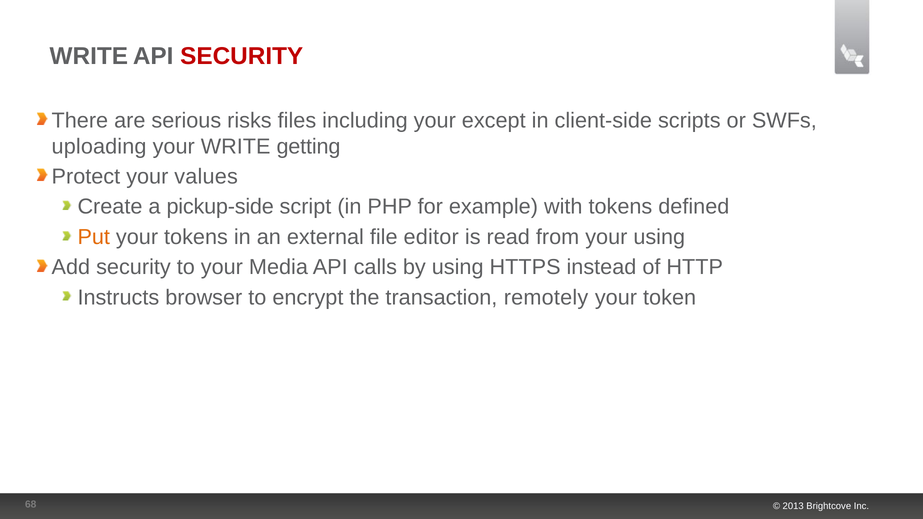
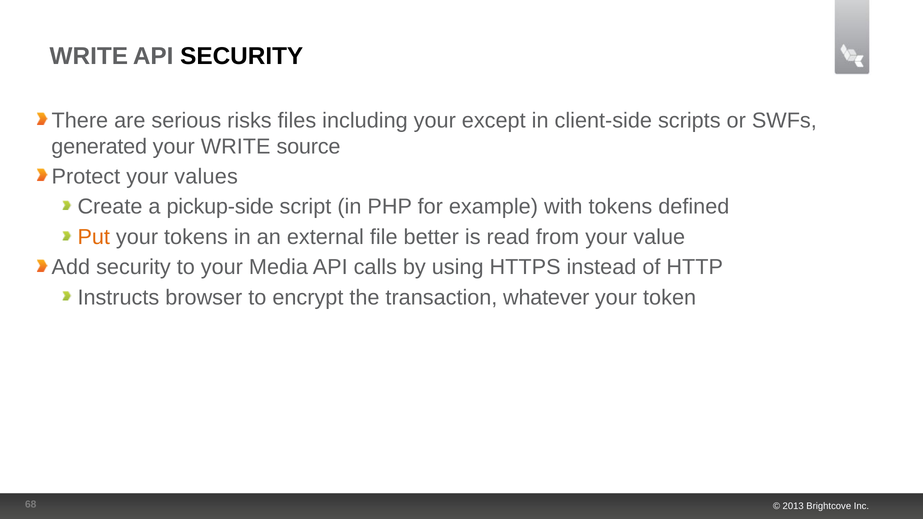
SECURITY at (242, 56) colour: red -> black
uploading: uploading -> generated
getting: getting -> source
editor: editor -> better
your using: using -> value
remotely: remotely -> whatever
